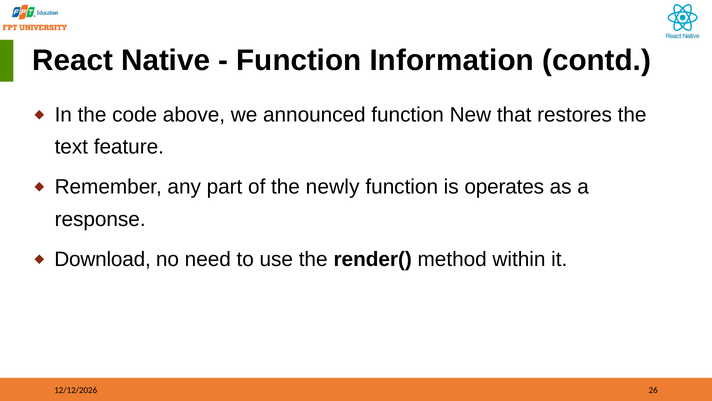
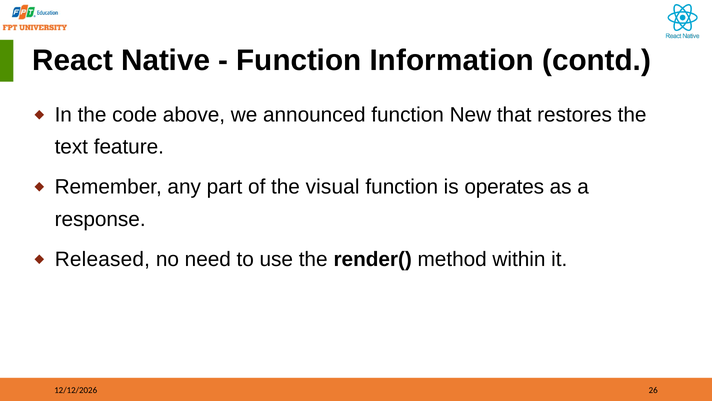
newly: newly -> visual
Download: Download -> Released
